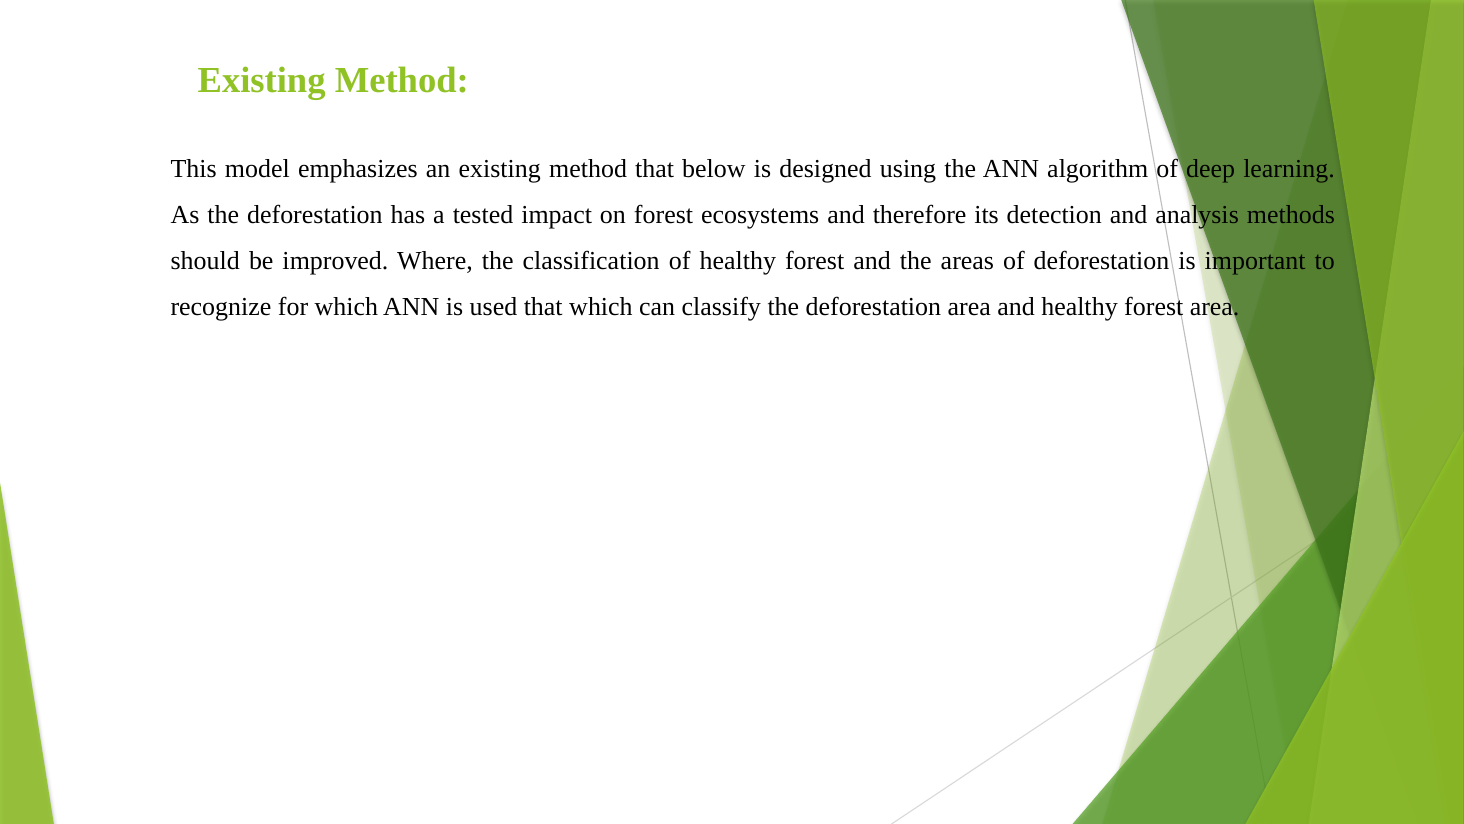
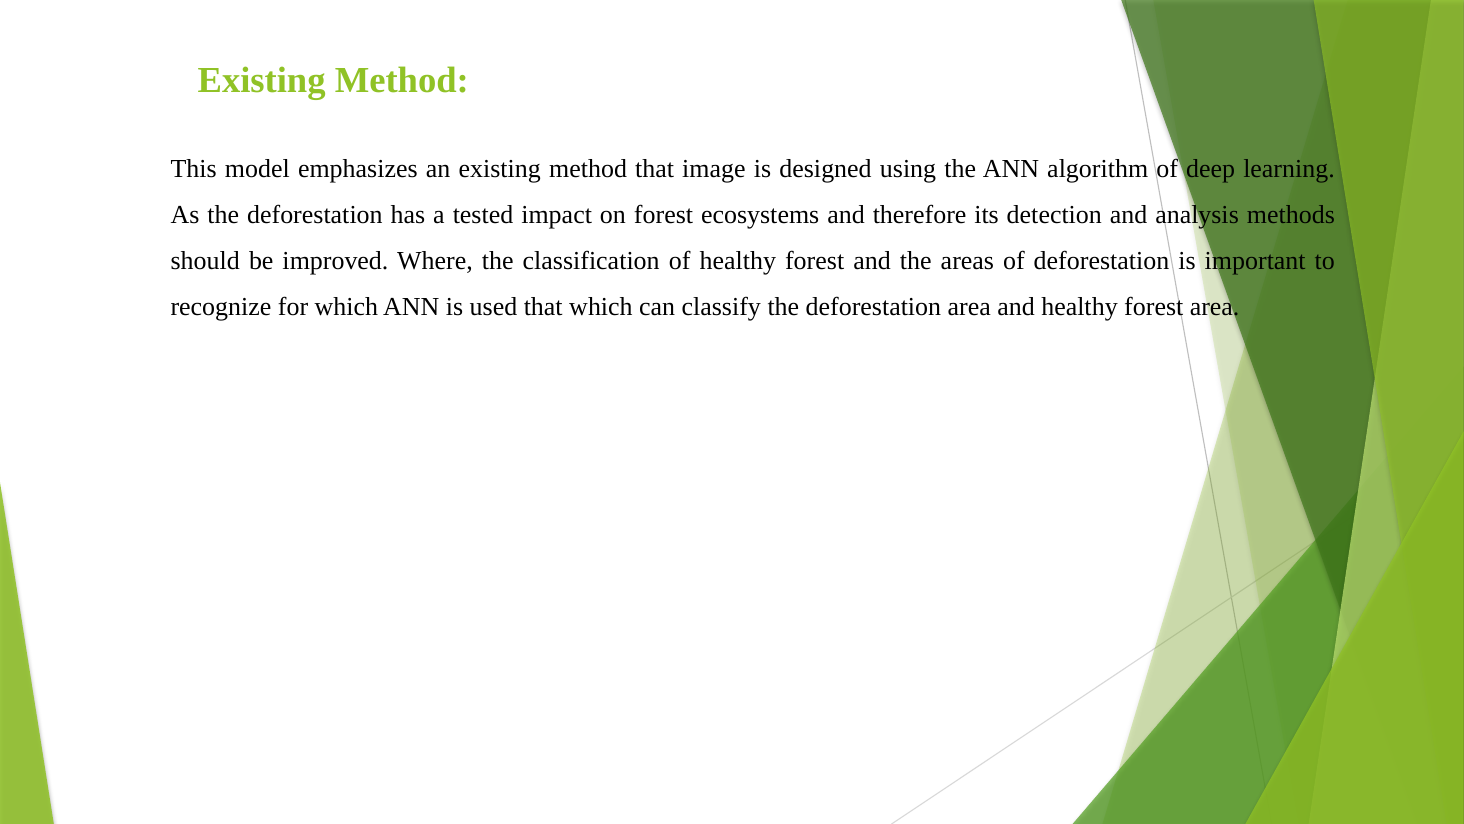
below: below -> image
